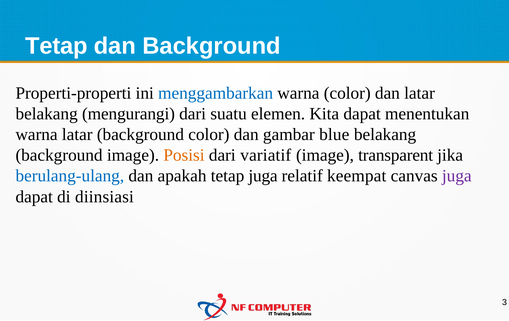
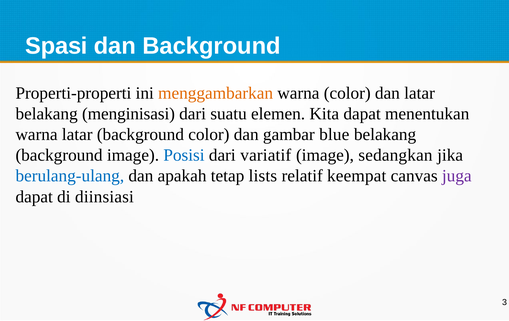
Tetap at (56, 46): Tetap -> Spasi
menggambarkan colour: blue -> orange
mengurangi: mengurangi -> menginisasi
Posisi colour: orange -> blue
transparent: transparent -> sedangkan
tetap juga: juga -> lists
